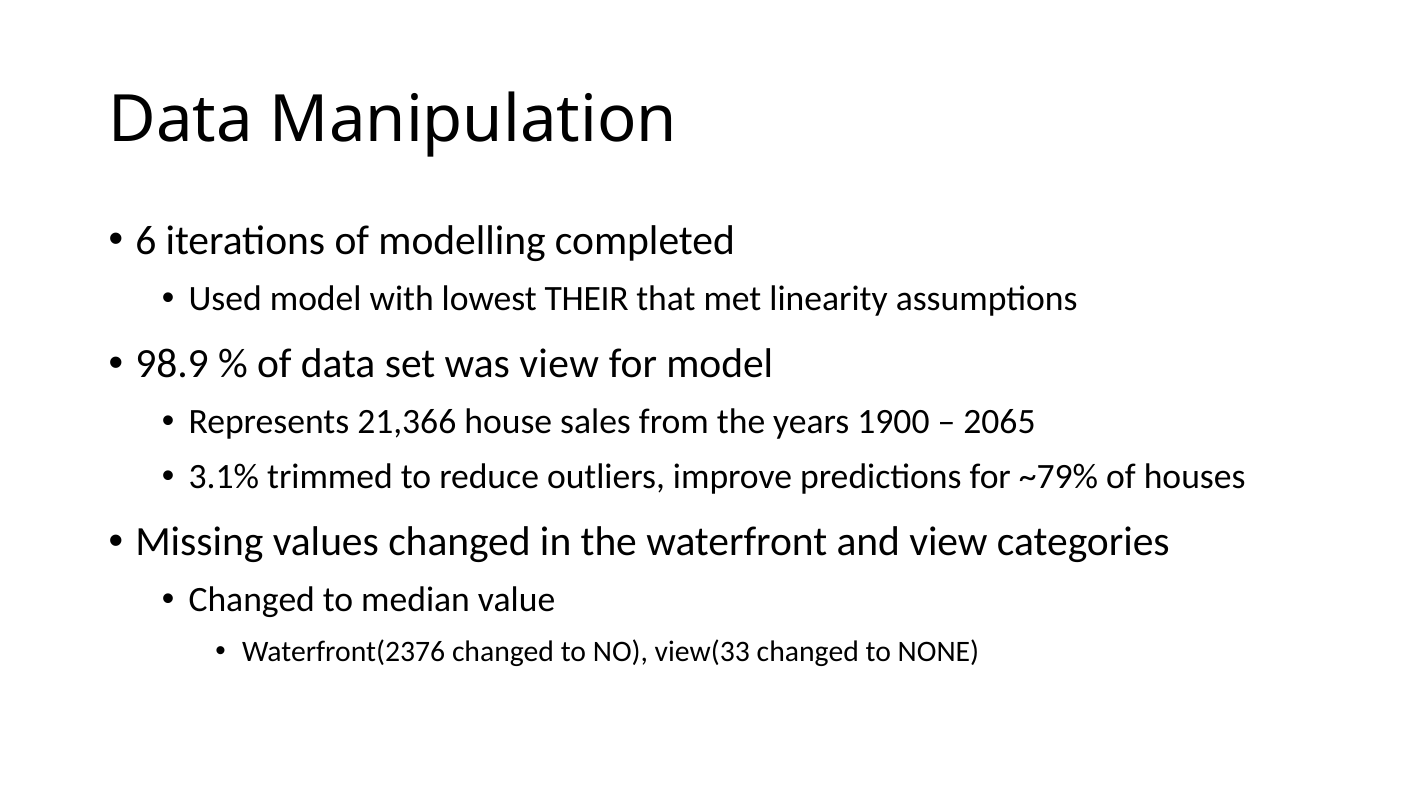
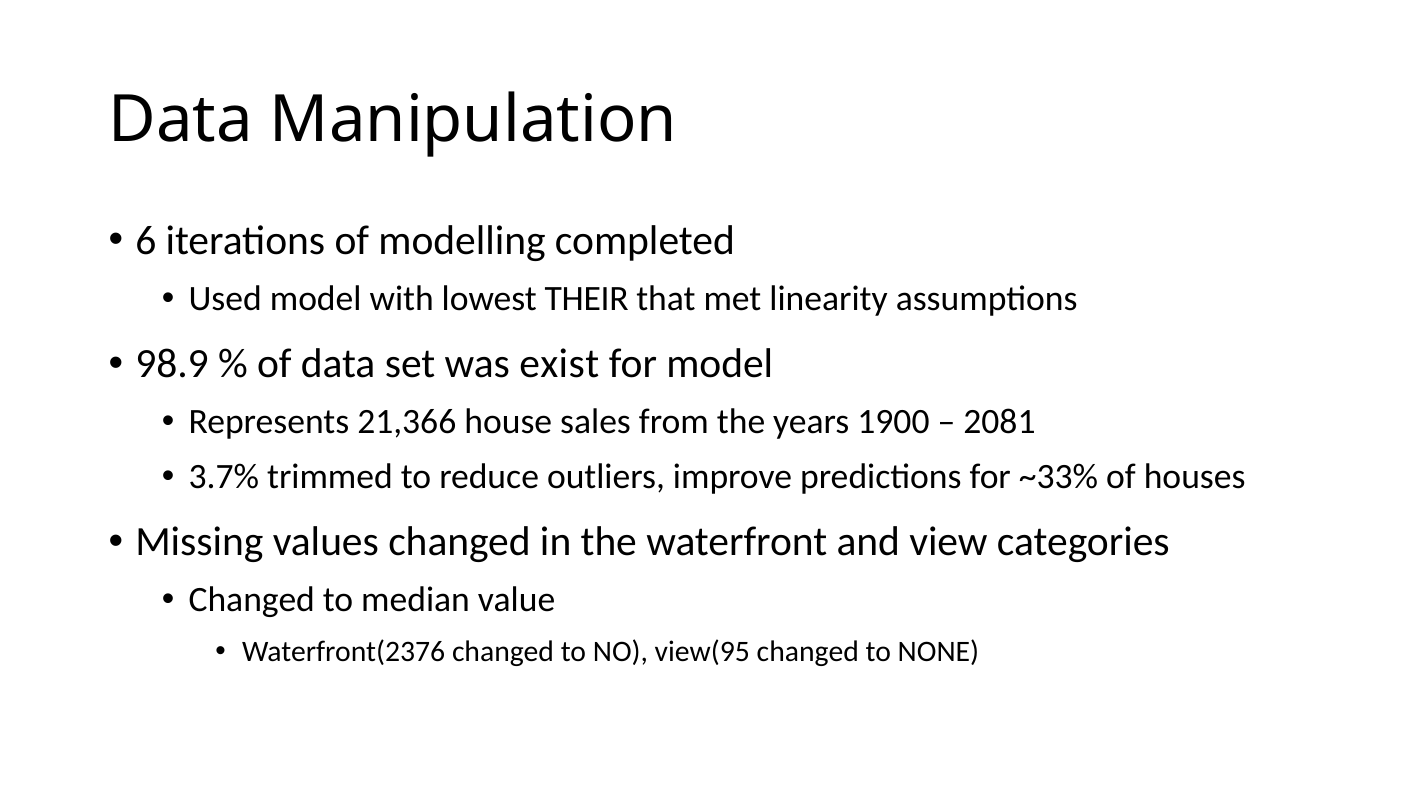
was view: view -> exist
2065: 2065 -> 2081
3.1%: 3.1% -> 3.7%
~79%: ~79% -> ~33%
view(33: view(33 -> view(95
